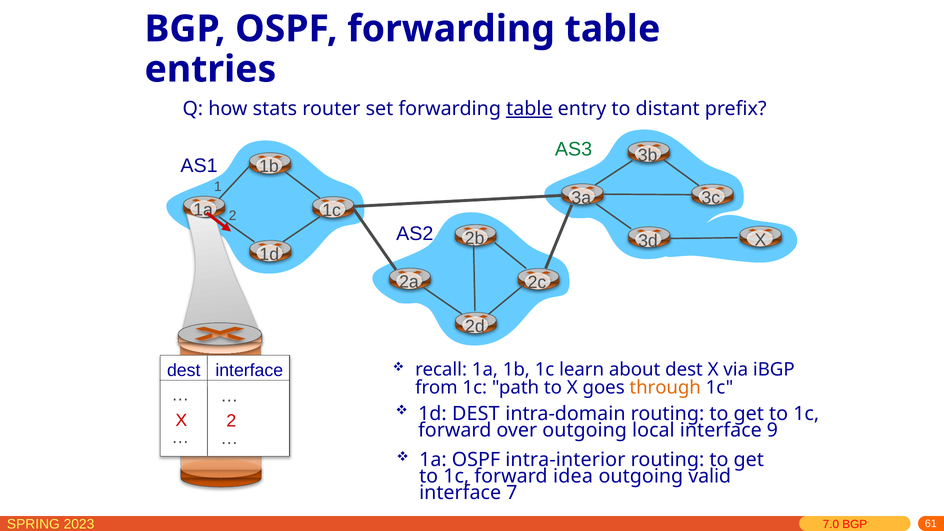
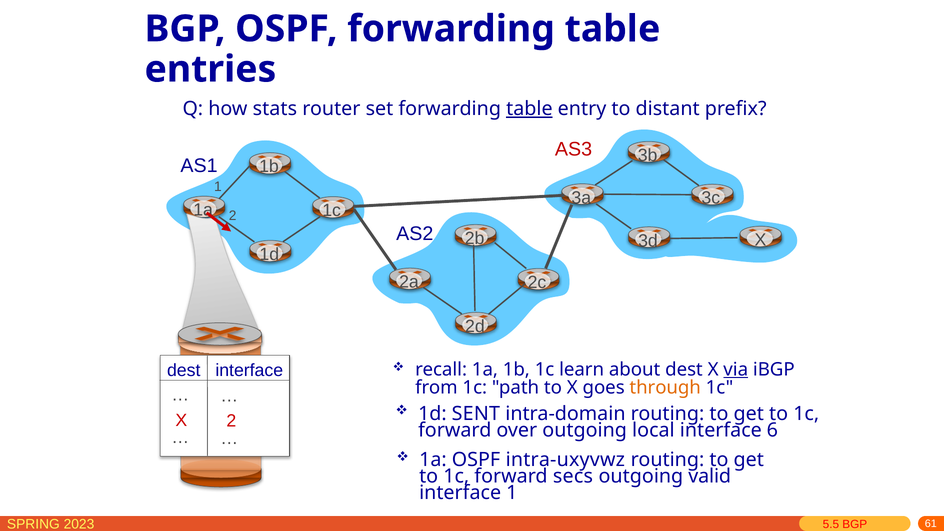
AS3 colour: green -> red
via underline: none -> present
1d DEST: DEST -> SENT
9: 9 -> 6
intra-interior: intra-interior -> intra-uxyvwz
idea: idea -> secs
interface 7: 7 -> 1
7.0: 7.0 -> 5.5
